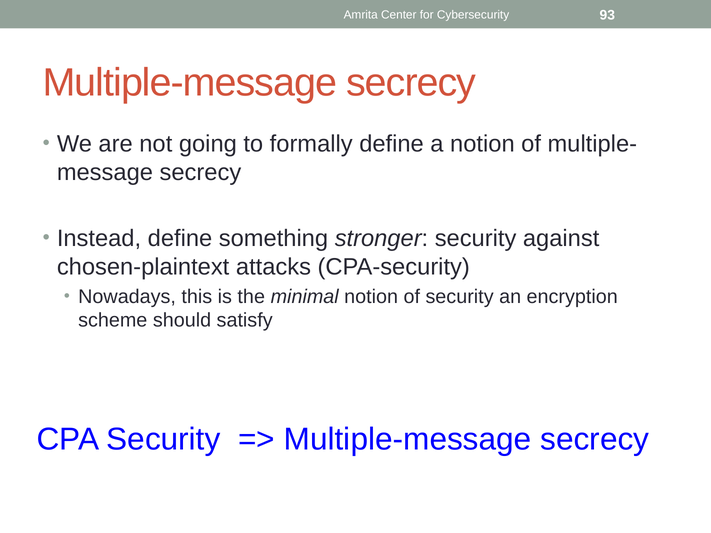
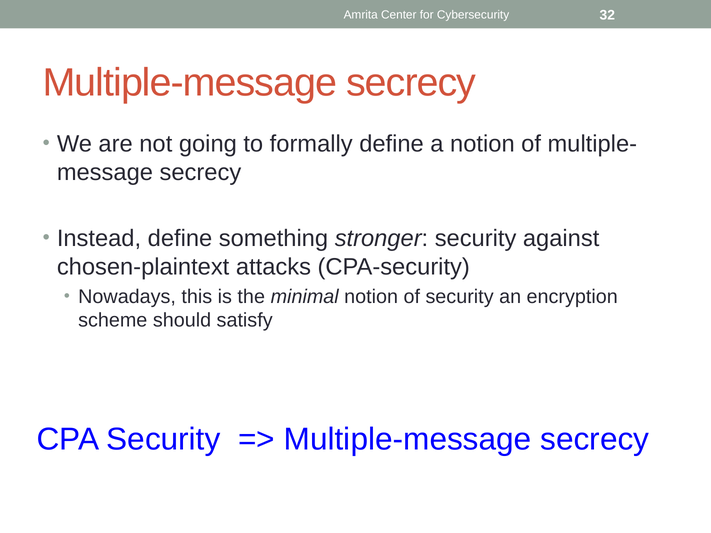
93: 93 -> 32
